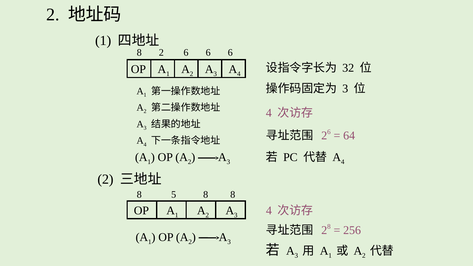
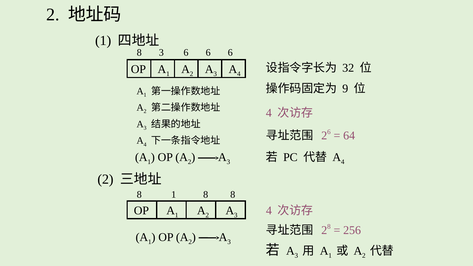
8 2: 2 -> 3
3 at (345, 89): 3 -> 9
8 5: 5 -> 1
